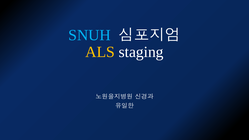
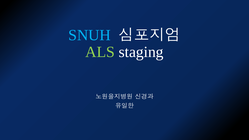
ALS colour: yellow -> light green
